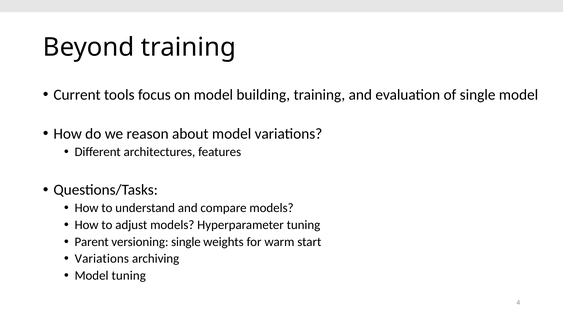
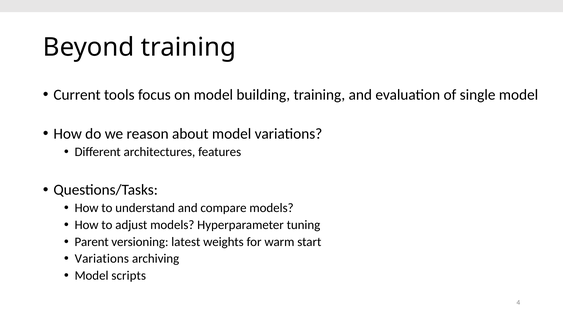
versioning single: single -> latest
Model tuning: tuning -> scripts
